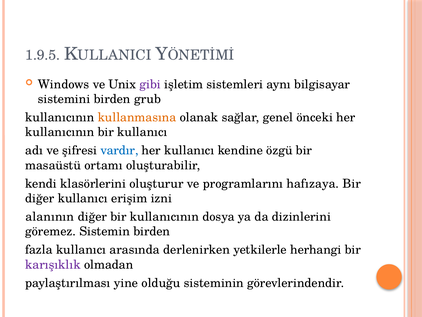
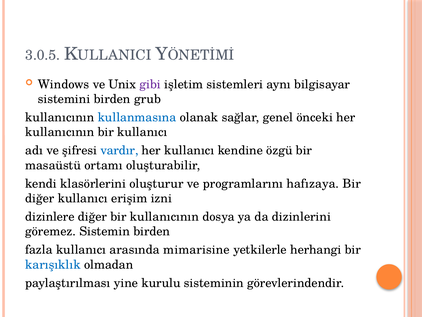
1.9.5: 1.9.5 -> 3.0.5
kullanmasına colour: orange -> blue
alanının: alanının -> dizinlere
derlenirken: derlenirken -> mimarisine
karışıklık colour: purple -> blue
olduğu: olduğu -> kurulu
